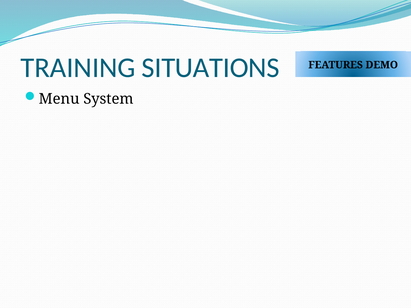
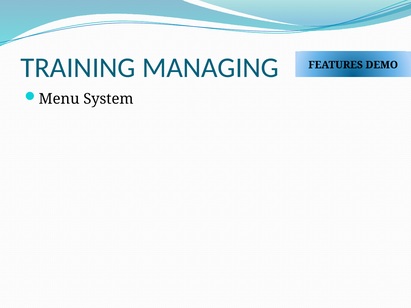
SITUATIONS: SITUATIONS -> MANAGING
